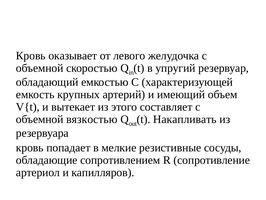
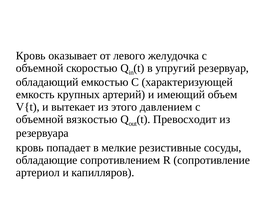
составляет: составляет -> давлением
Накапливать: Накапливать -> Превосходит
